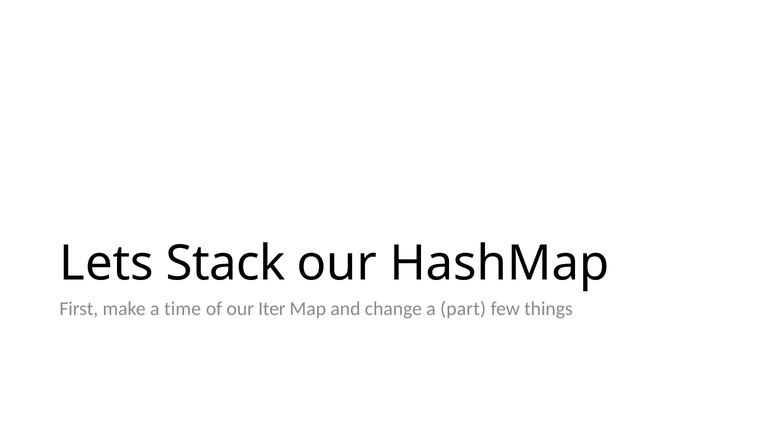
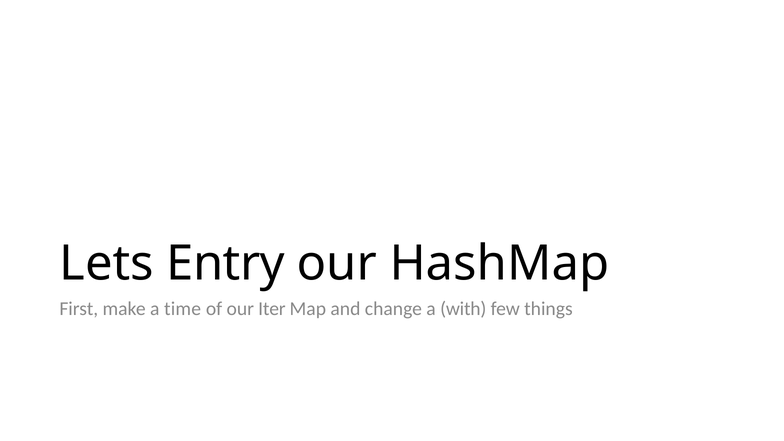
Stack: Stack -> Entry
part: part -> with
